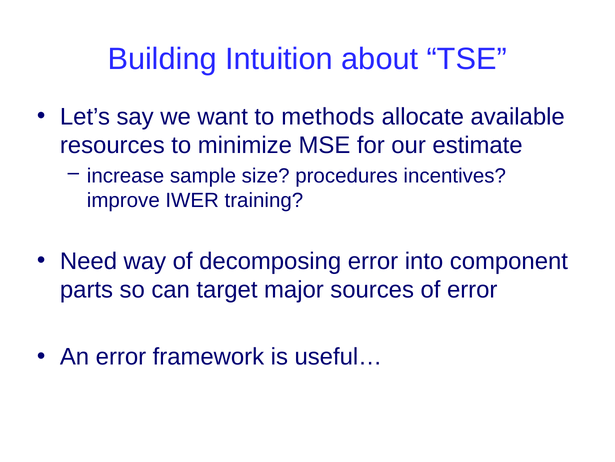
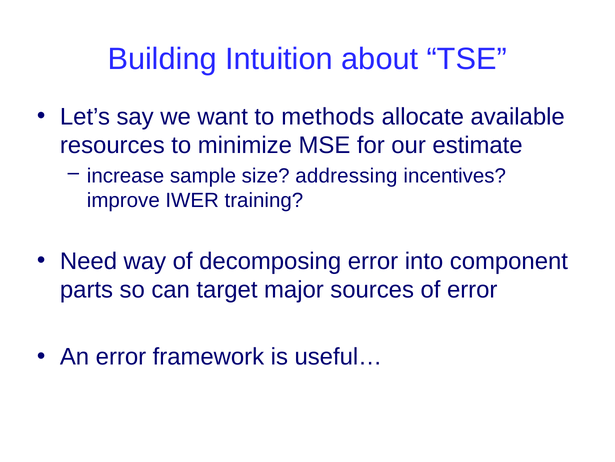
procedures: procedures -> addressing
